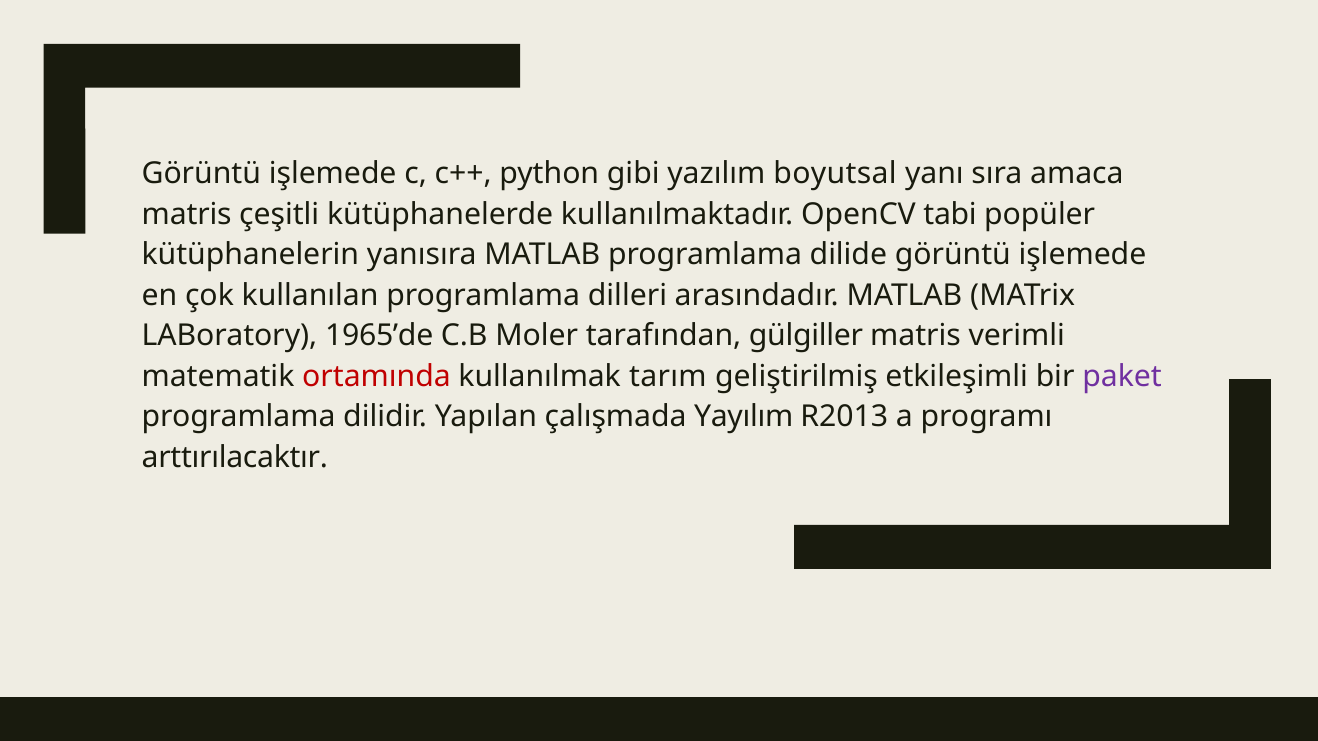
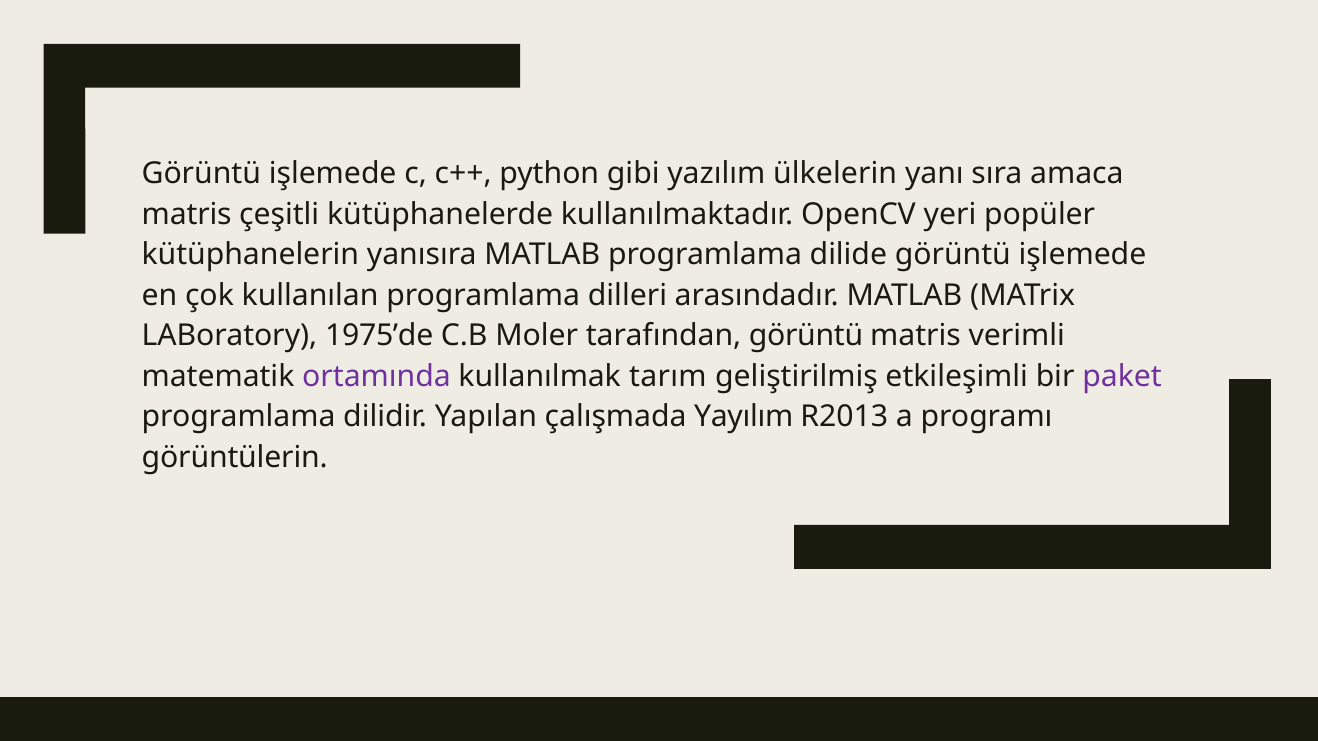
boyutsal: boyutsal -> ülkelerin
tabi: tabi -> yeri
1965’de: 1965’de -> 1975’de
tarafından gülgiller: gülgiller -> görüntü
ortamında colour: red -> purple
arttırılacaktır: arttırılacaktır -> görüntülerin
